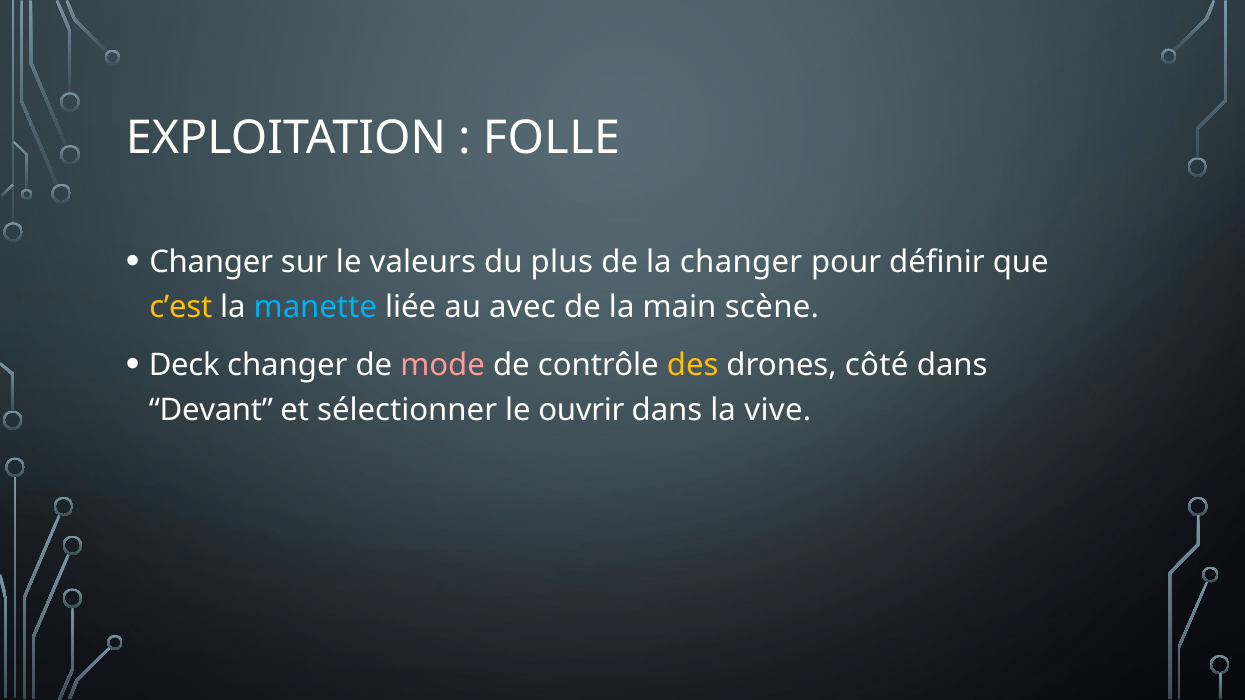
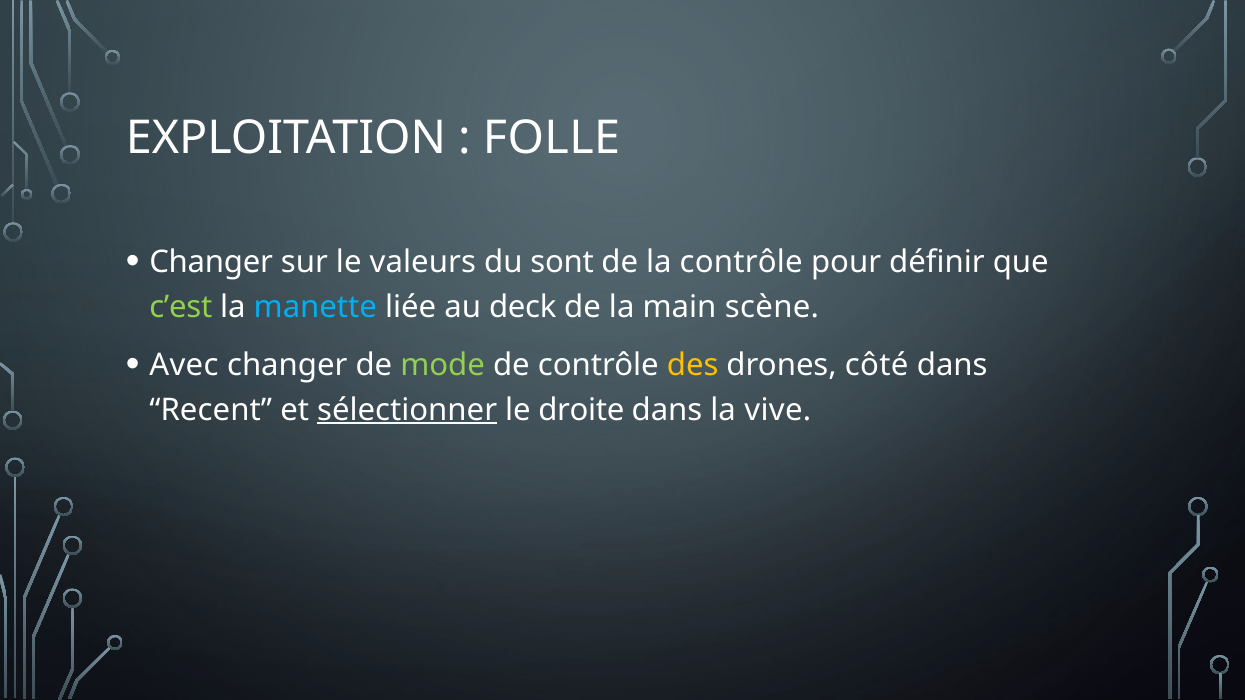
plus: plus -> sont
la changer: changer -> contrôle
c’est colour: yellow -> light green
avec: avec -> deck
Deck: Deck -> Avec
mode colour: pink -> light green
Devant: Devant -> Recent
sélectionner underline: none -> present
ouvrir: ouvrir -> droite
